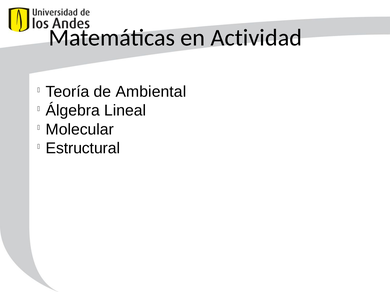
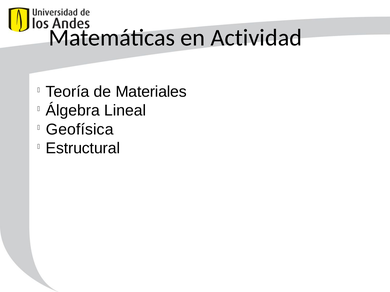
Ambiental: Ambiental -> Materiales
Molecular: Molecular -> Geofísica
